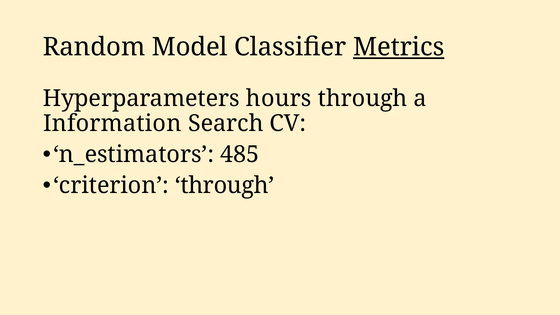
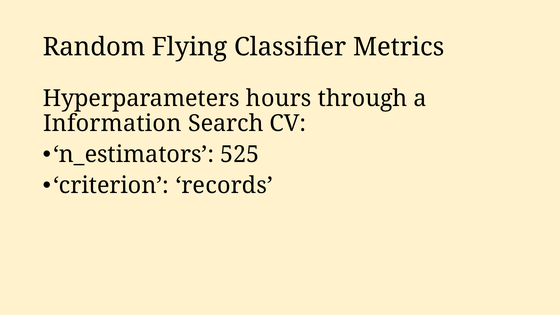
Model: Model -> Flying
Metrics underline: present -> none
485: 485 -> 525
criterion through: through -> records
